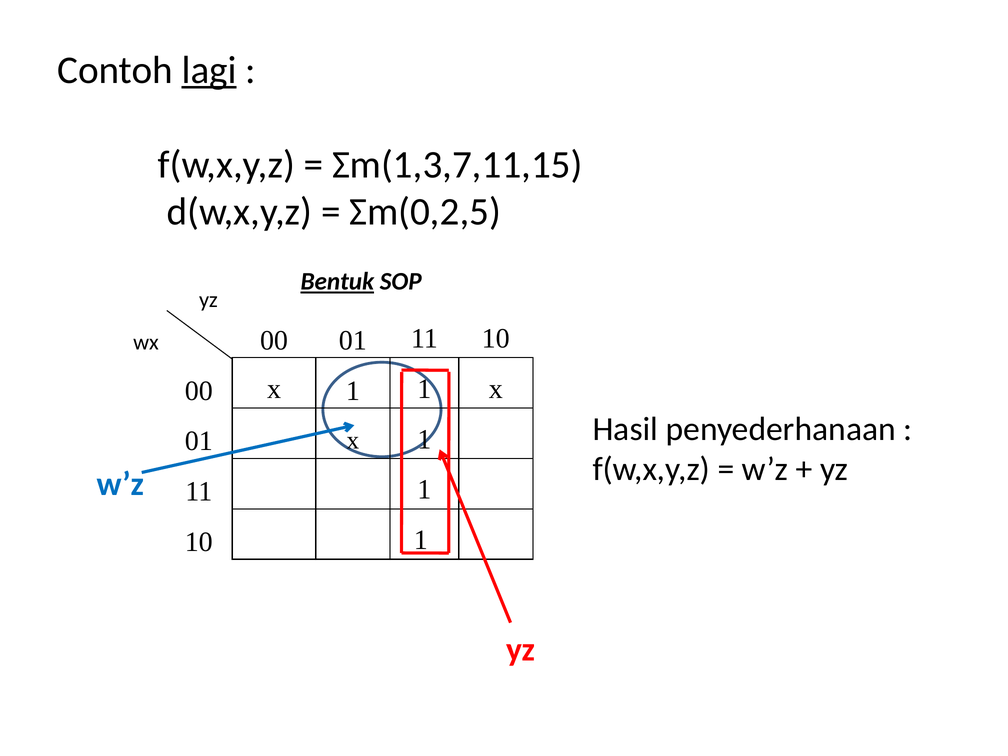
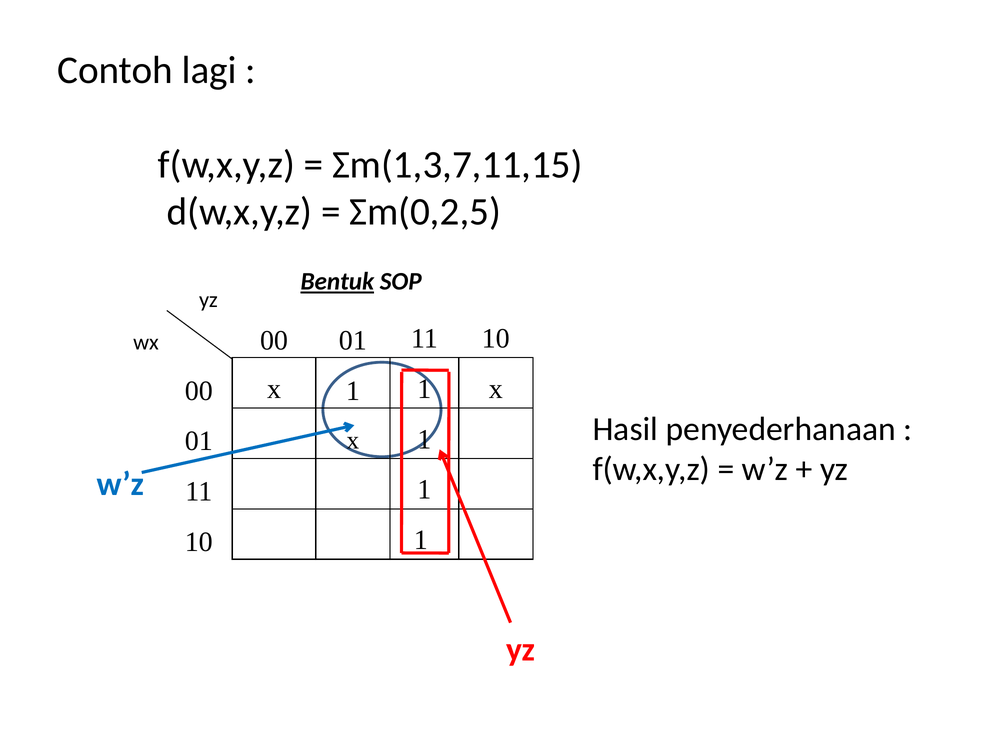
lagi underline: present -> none
